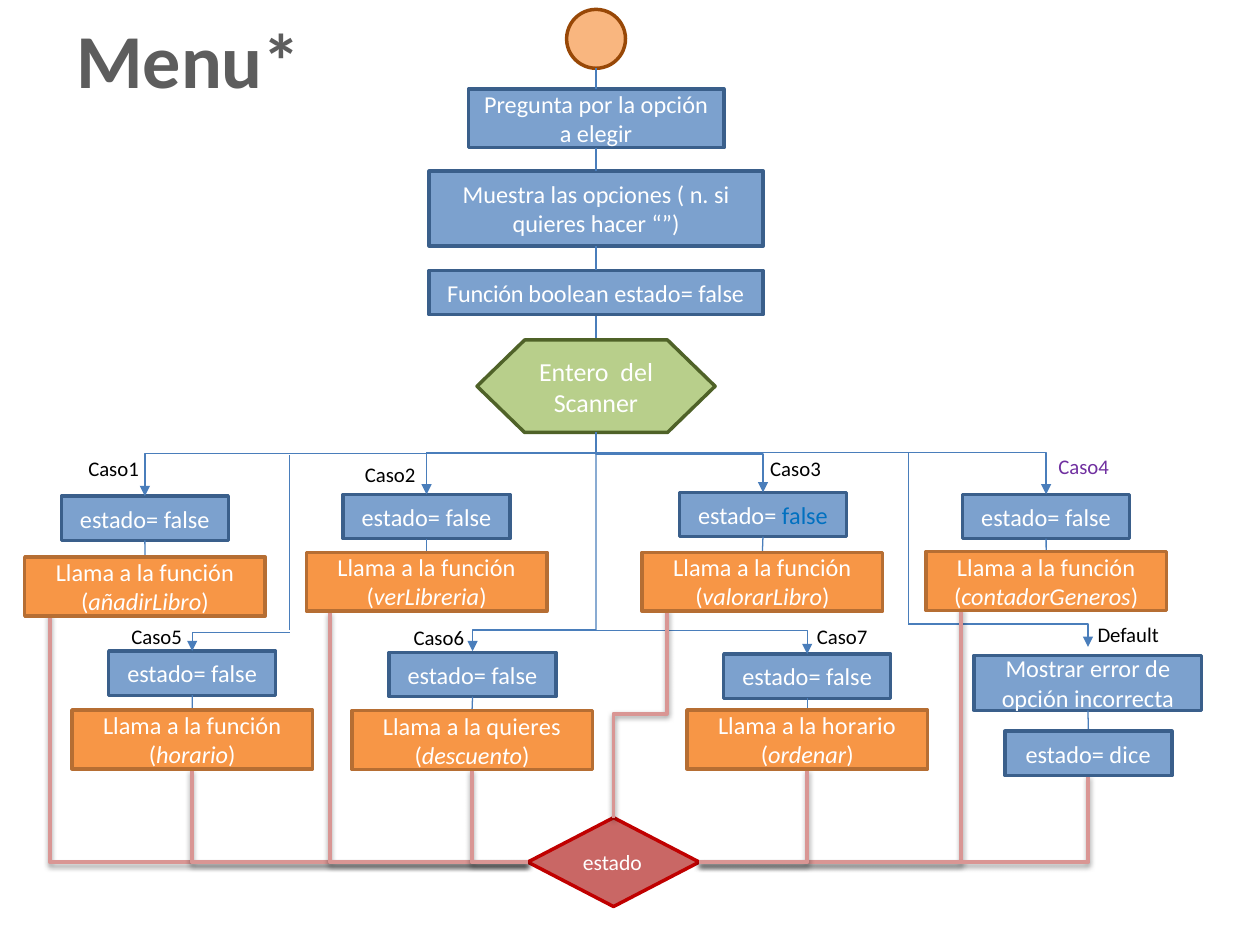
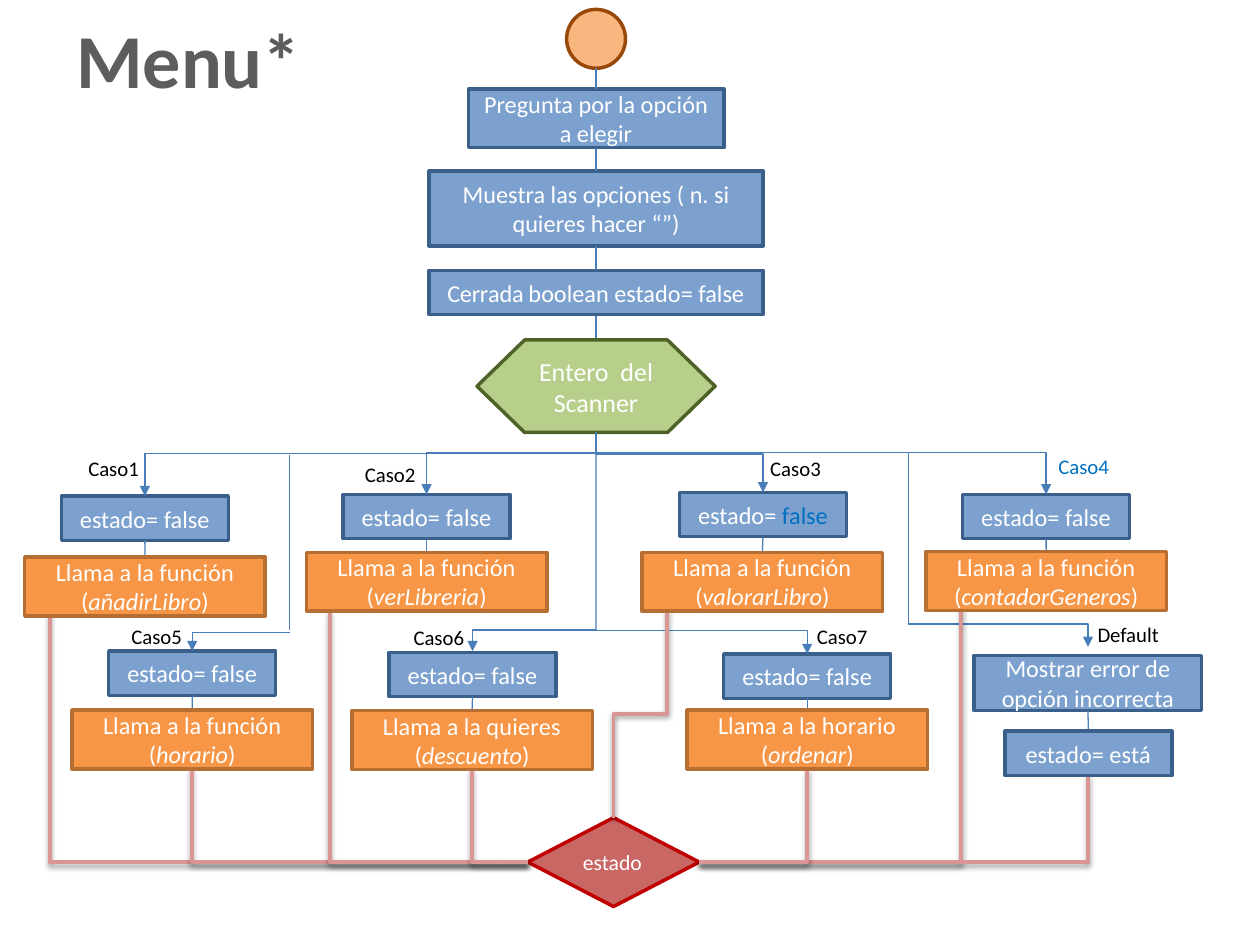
Función at (485, 294): Función -> Cerrada
Caso4 colour: purple -> blue
dice: dice -> está
